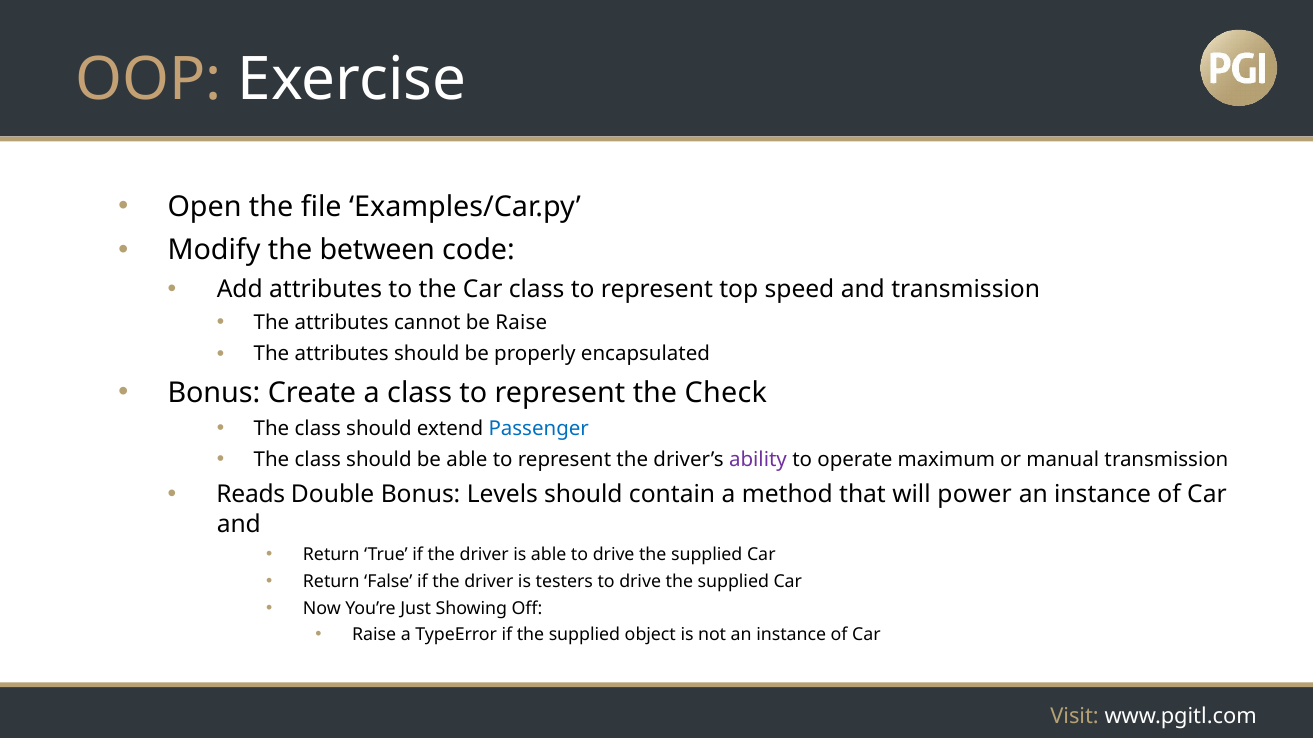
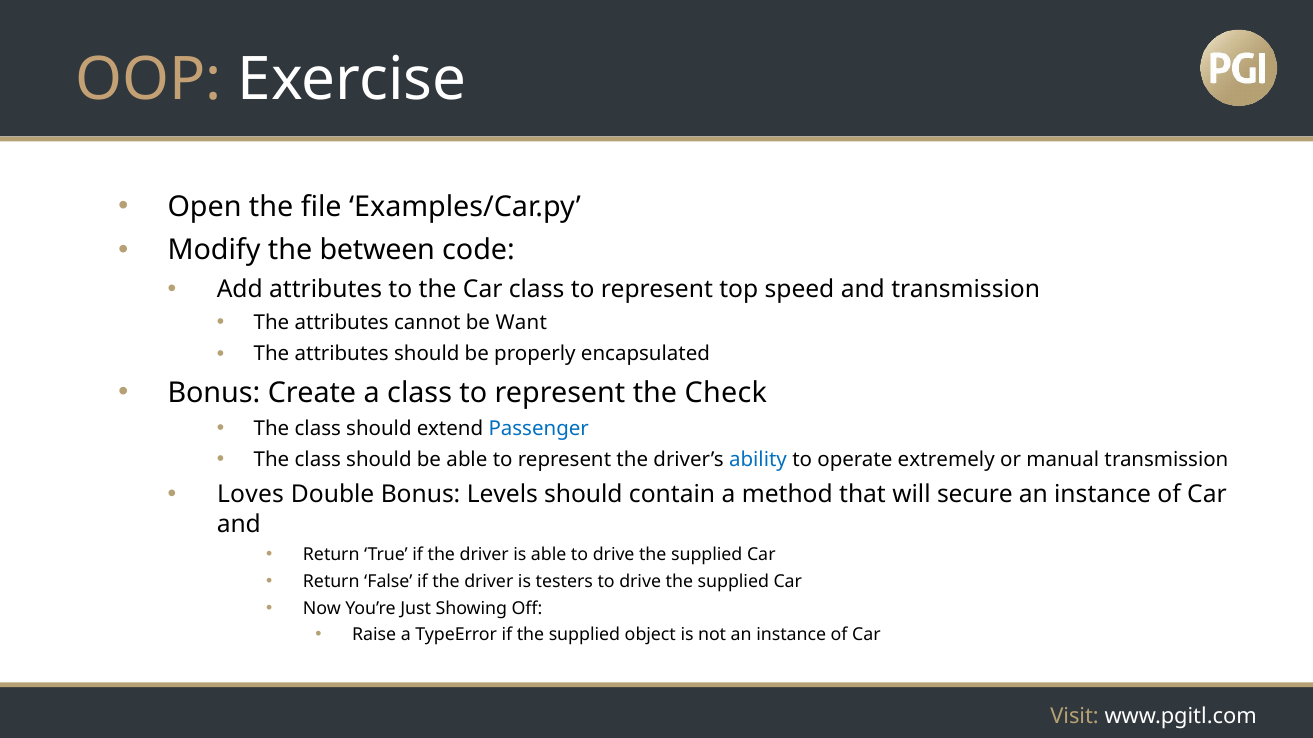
be Raise: Raise -> Want
ability colour: purple -> blue
maximum: maximum -> extremely
Reads: Reads -> Loves
power: power -> secure
